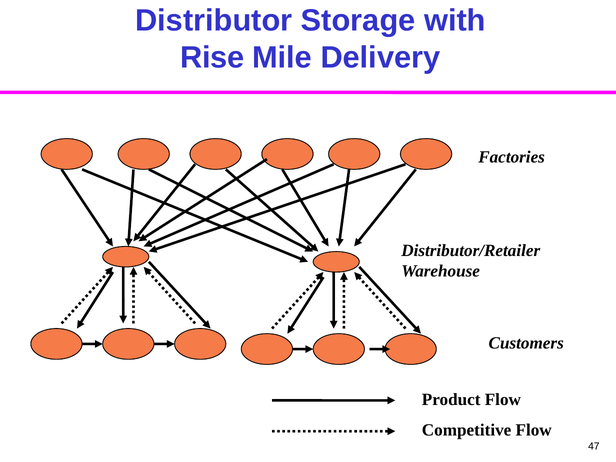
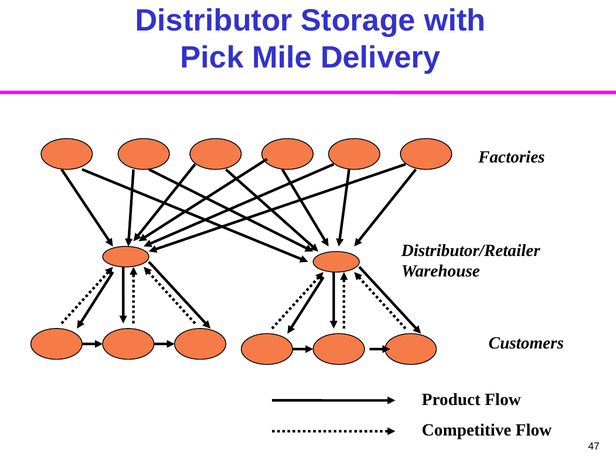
Rise: Rise -> Pick
